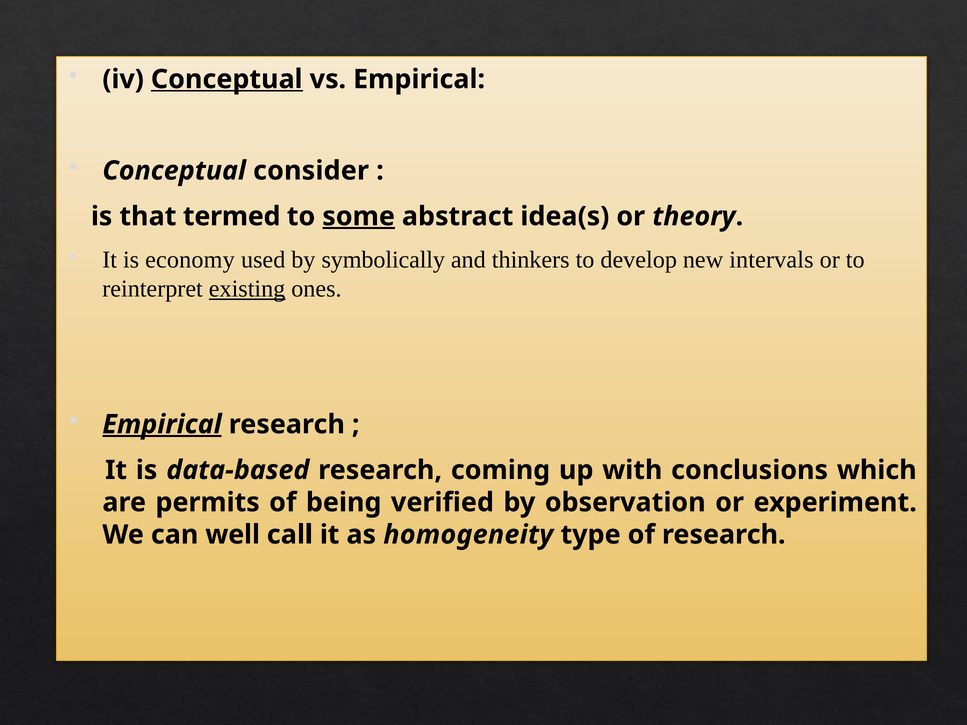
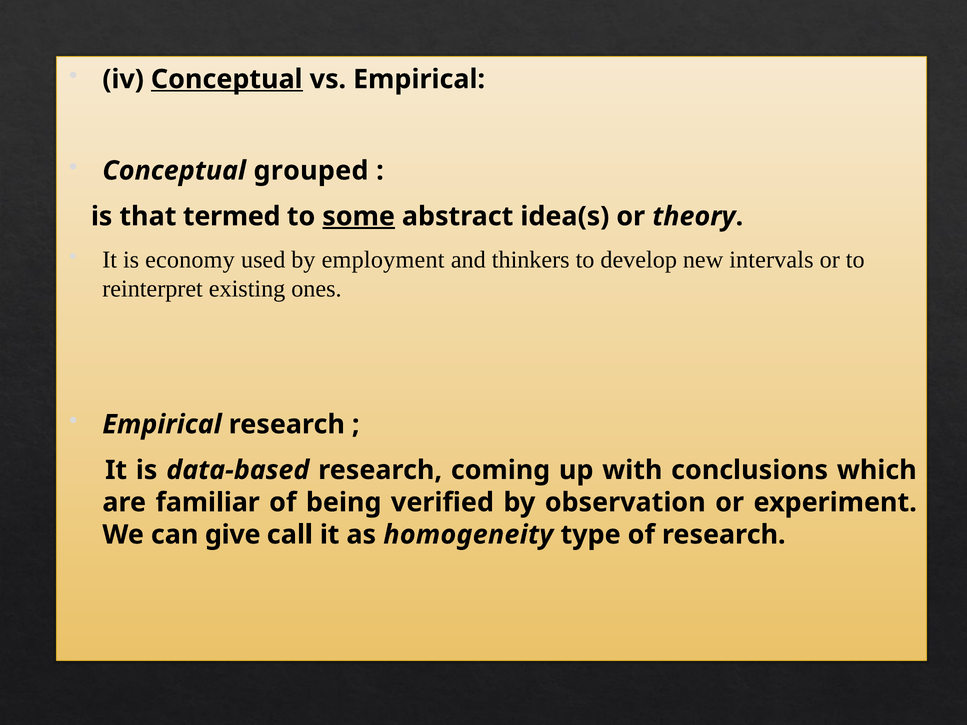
consider: consider -> grouped
symbolically: symbolically -> employment
existing underline: present -> none
Empirical at (162, 425) underline: present -> none
permits: permits -> familiar
well: well -> give
